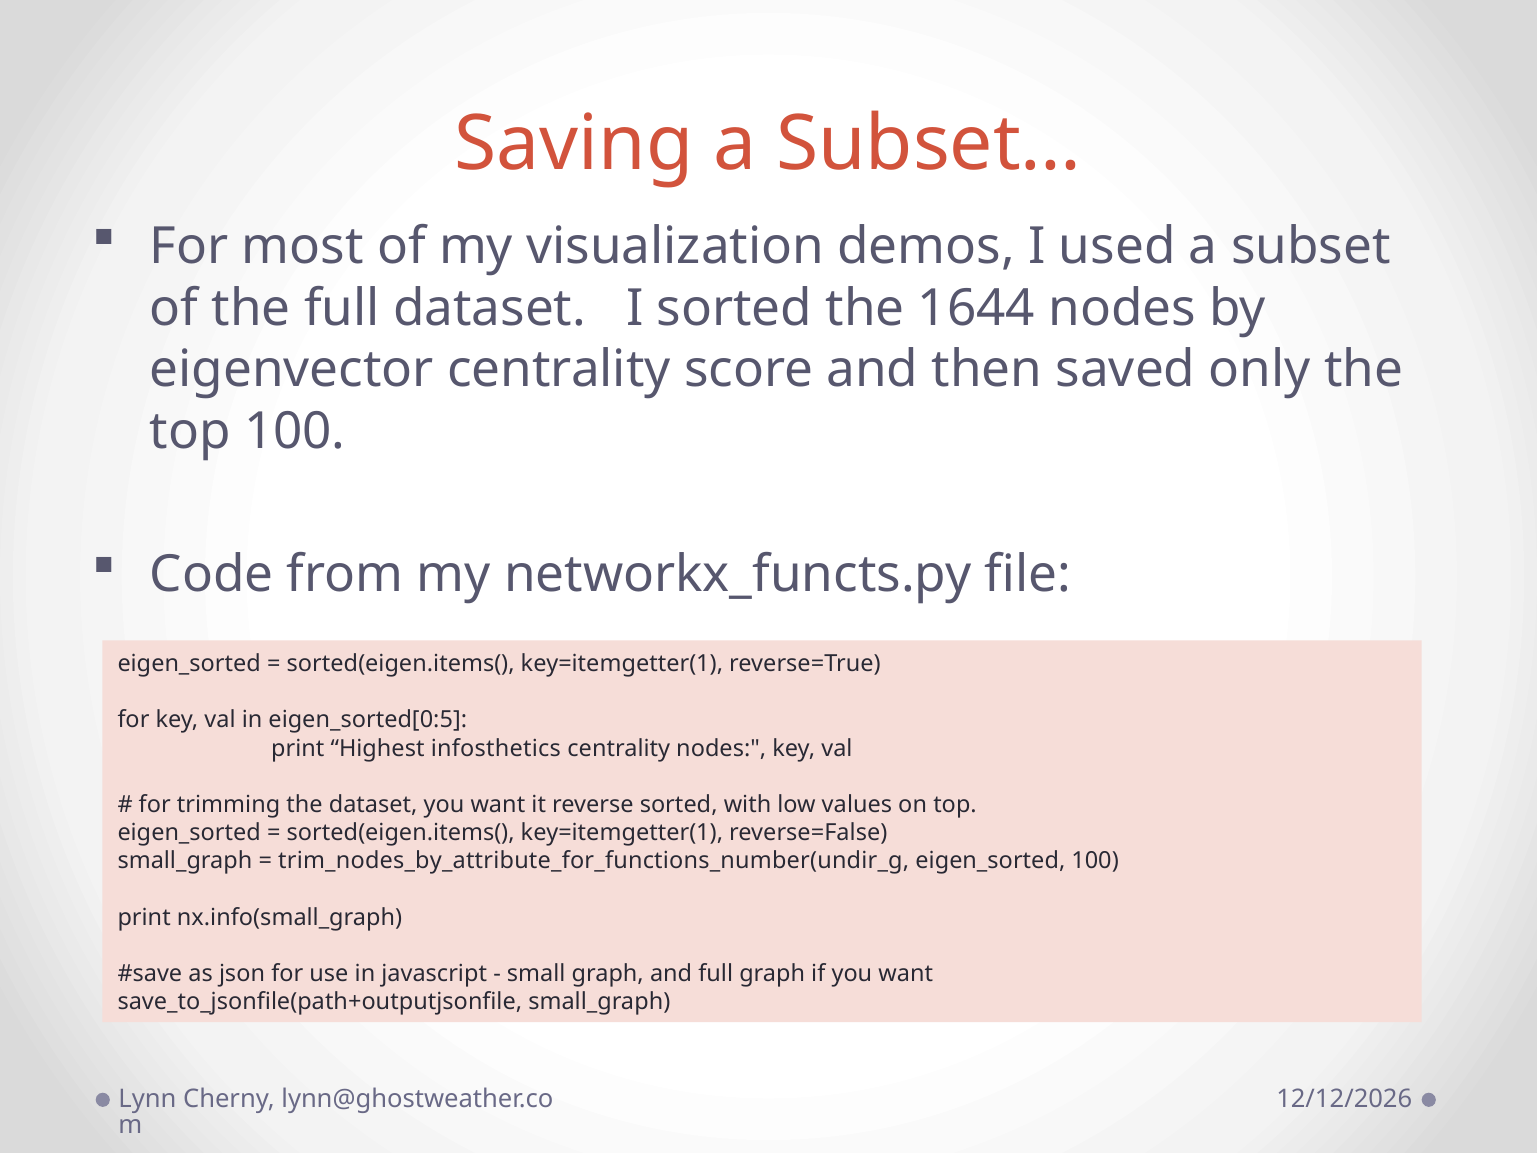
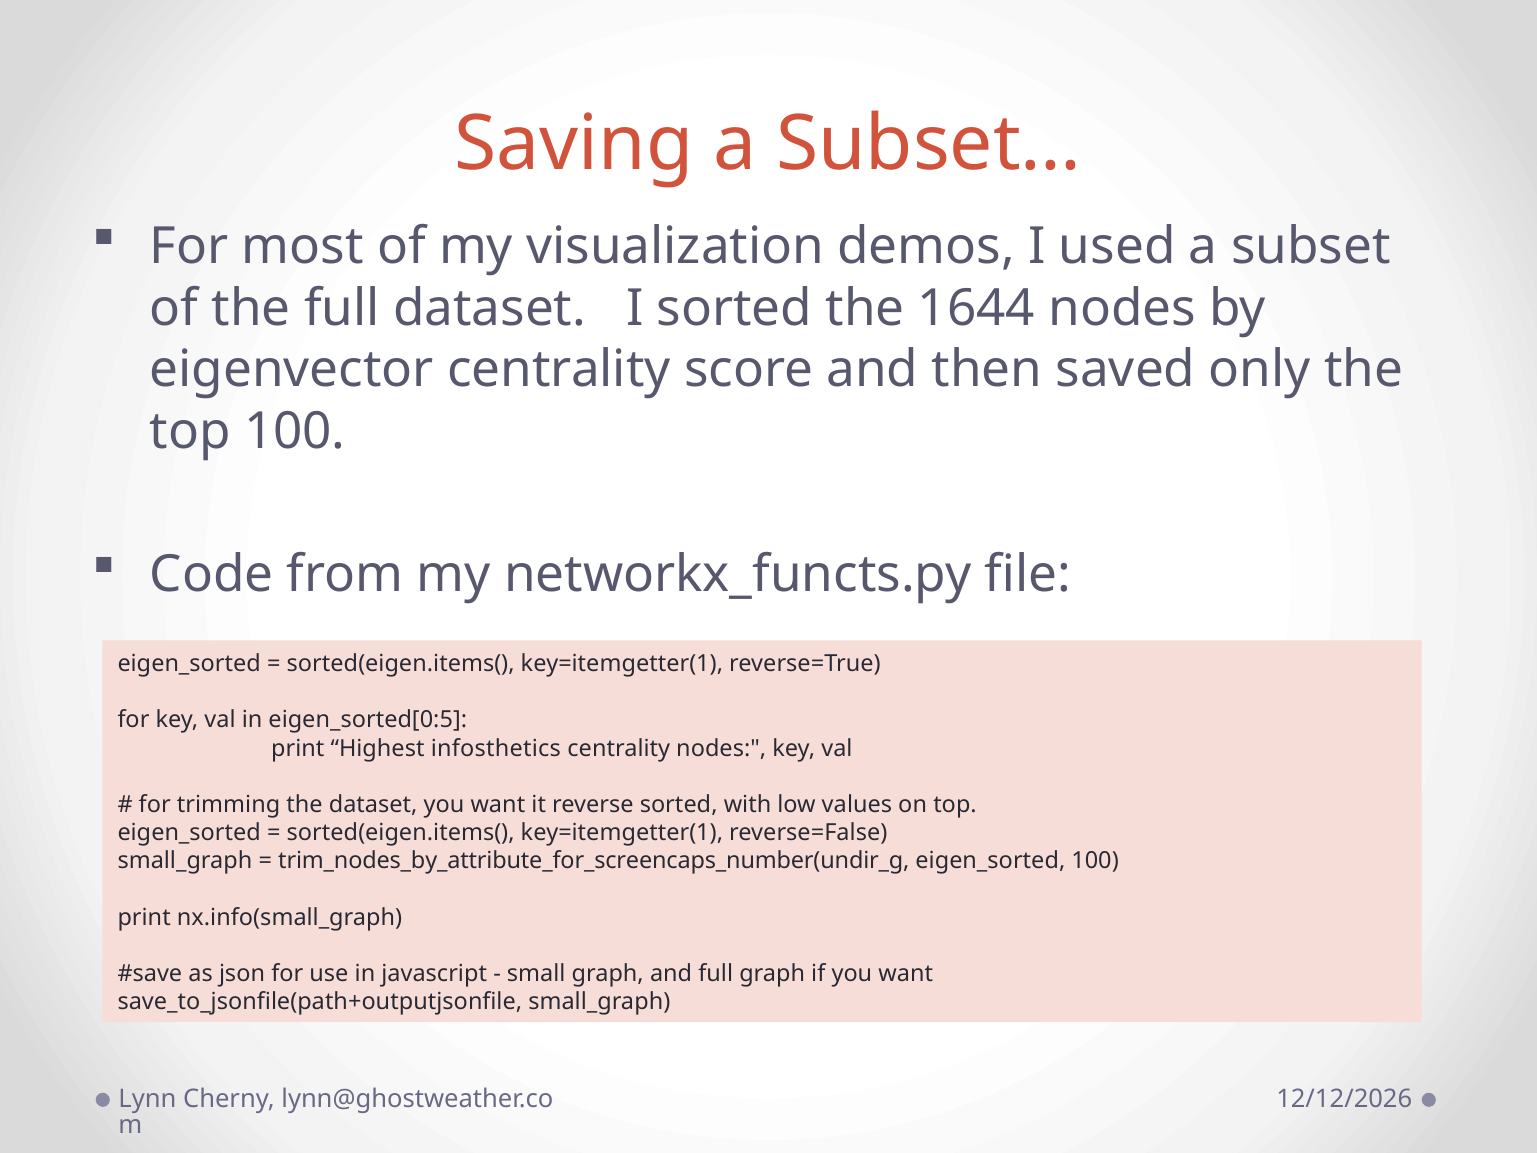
trim_nodes_by_attribute_for_functions_number(undir_g: trim_nodes_by_attribute_for_functions_number(undir_g -> trim_nodes_by_attribute_for_screencaps_number(undir_g
